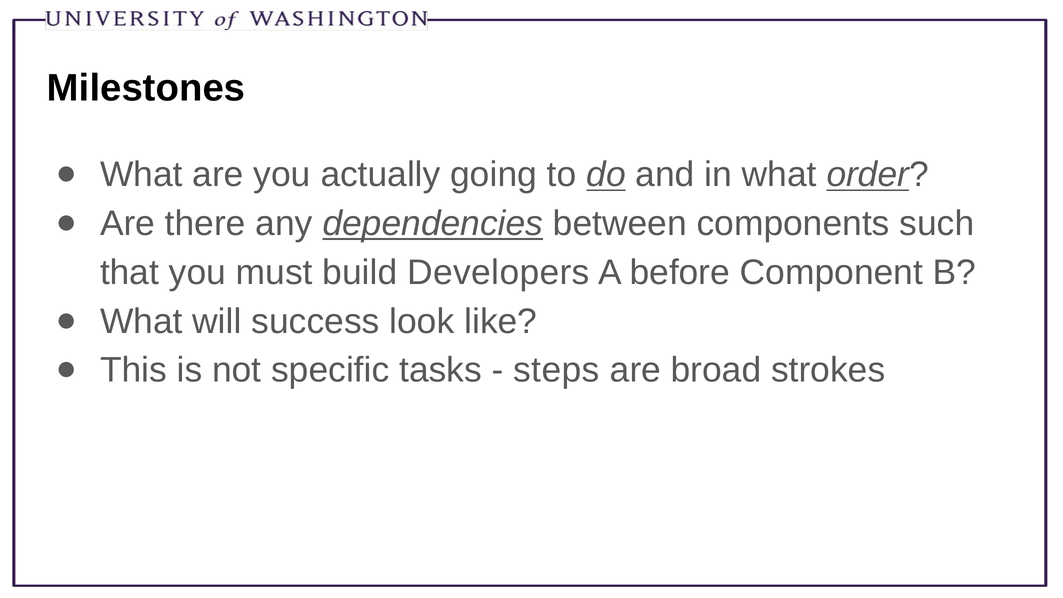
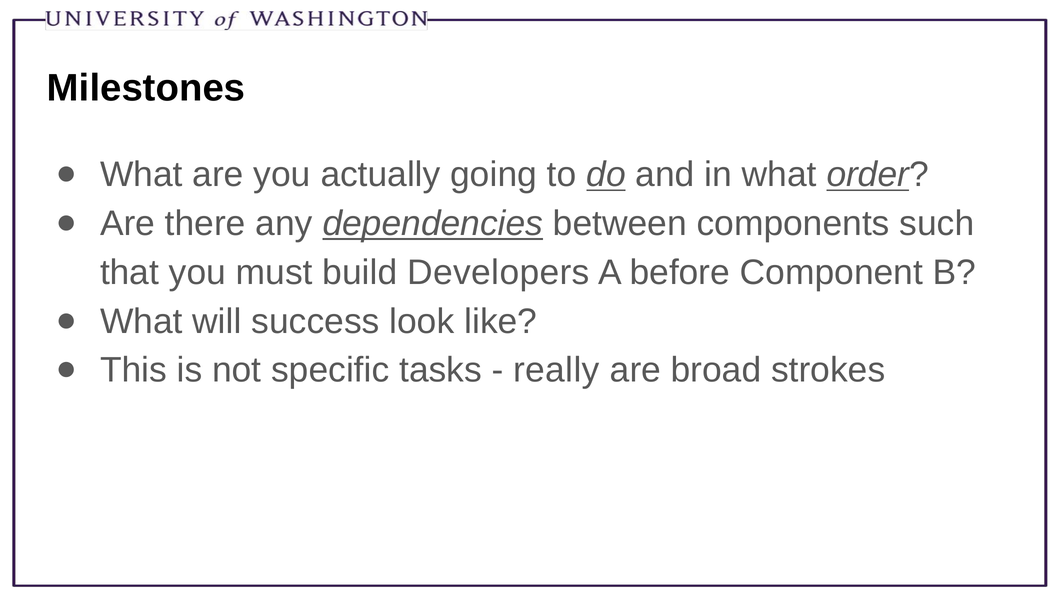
steps: steps -> really
